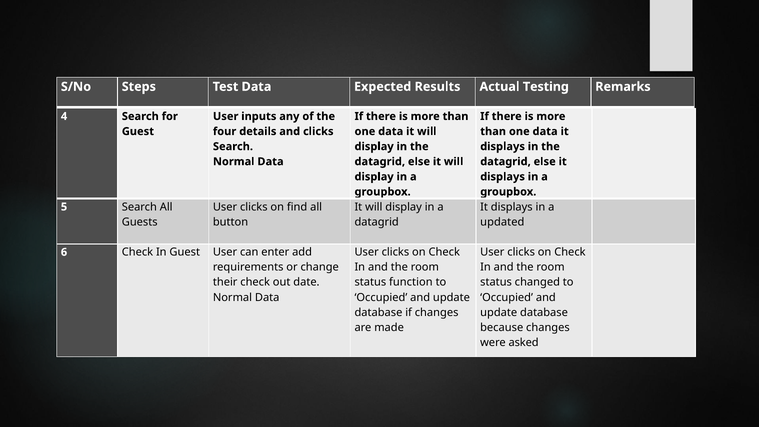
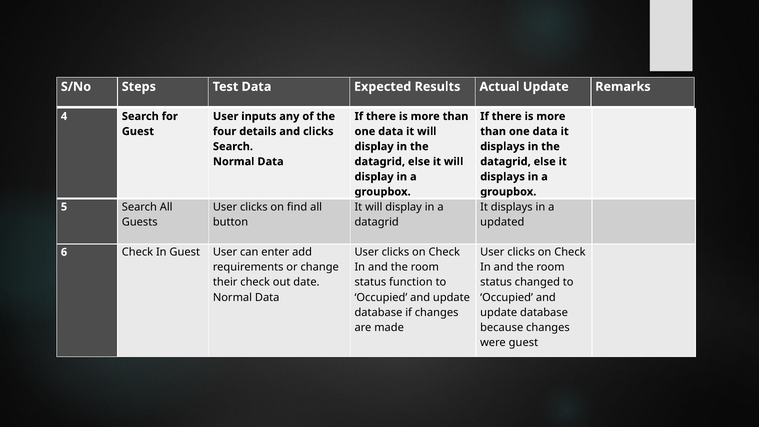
Actual Testing: Testing -> Update
were asked: asked -> guest
